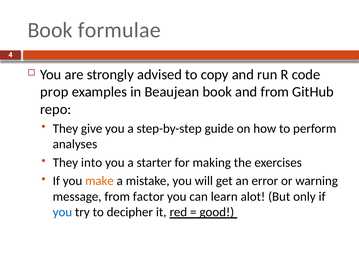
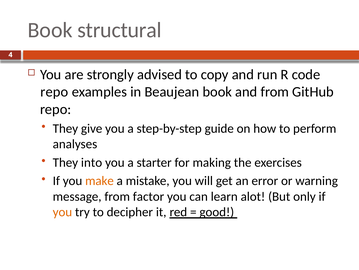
formulae: formulae -> structural
prop at (54, 92): prop -> repo
you at (62, 212) colour: blue -> orange
